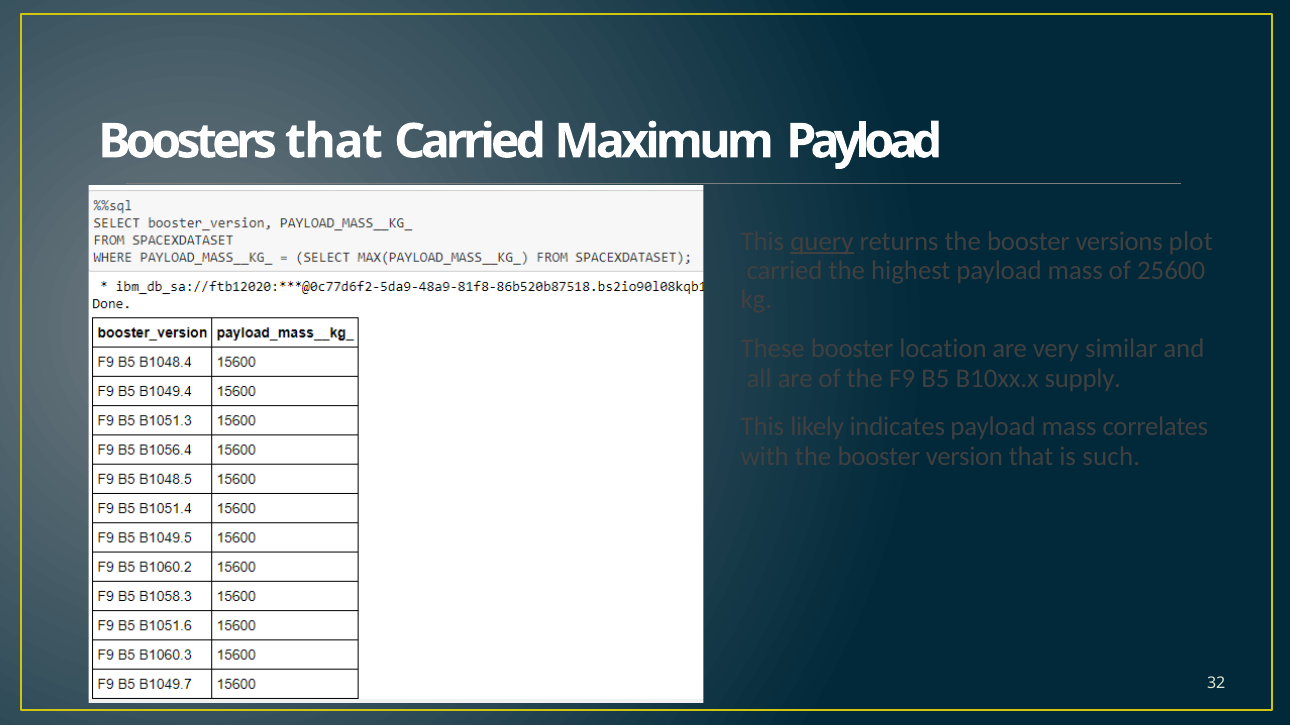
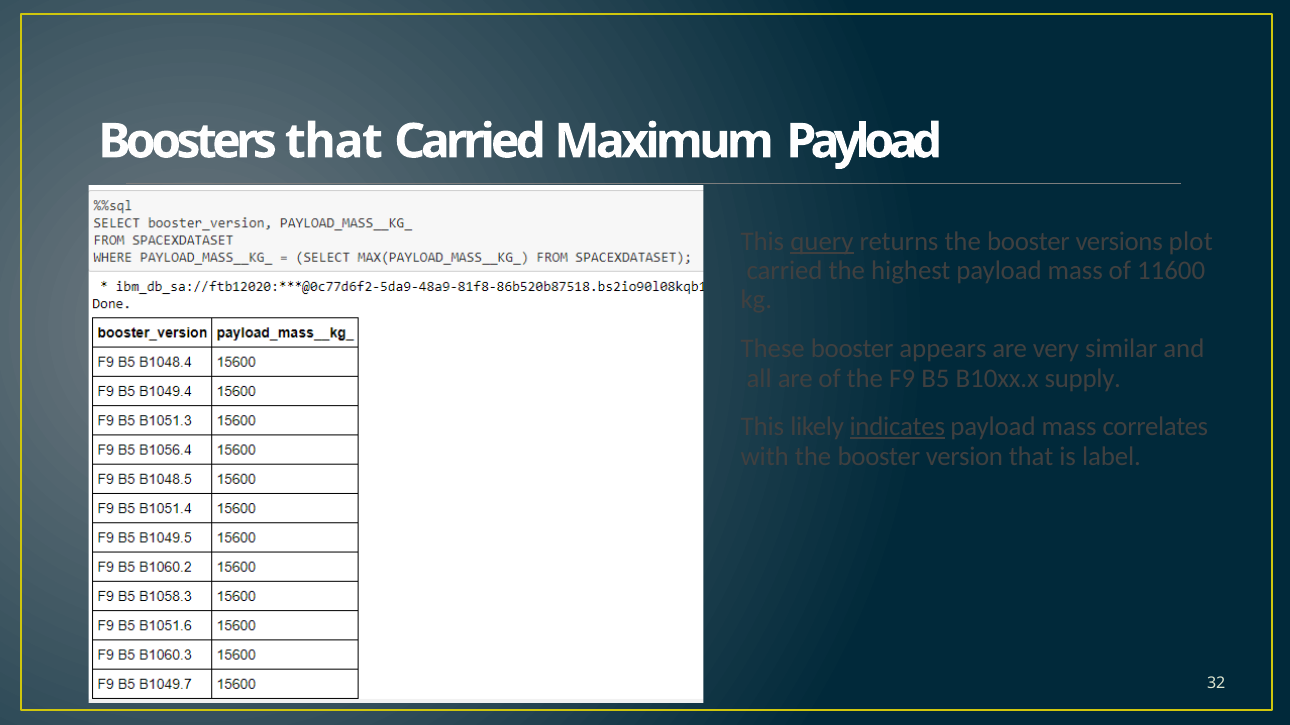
25600: 25600 -> 11600
location: location -> appears
indicates underline: none -> present
such: such -> label
